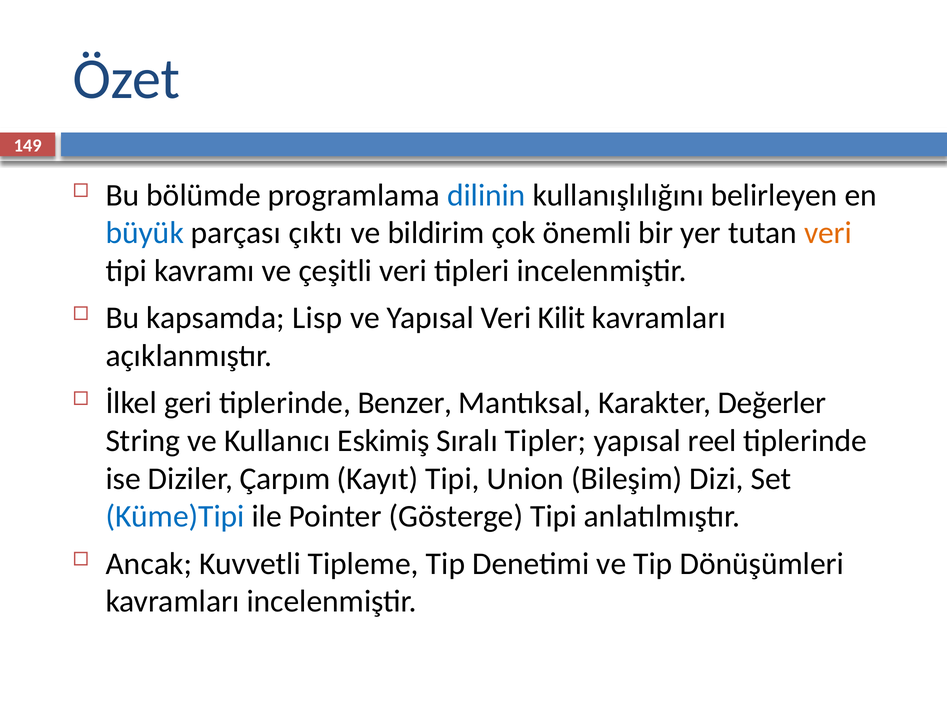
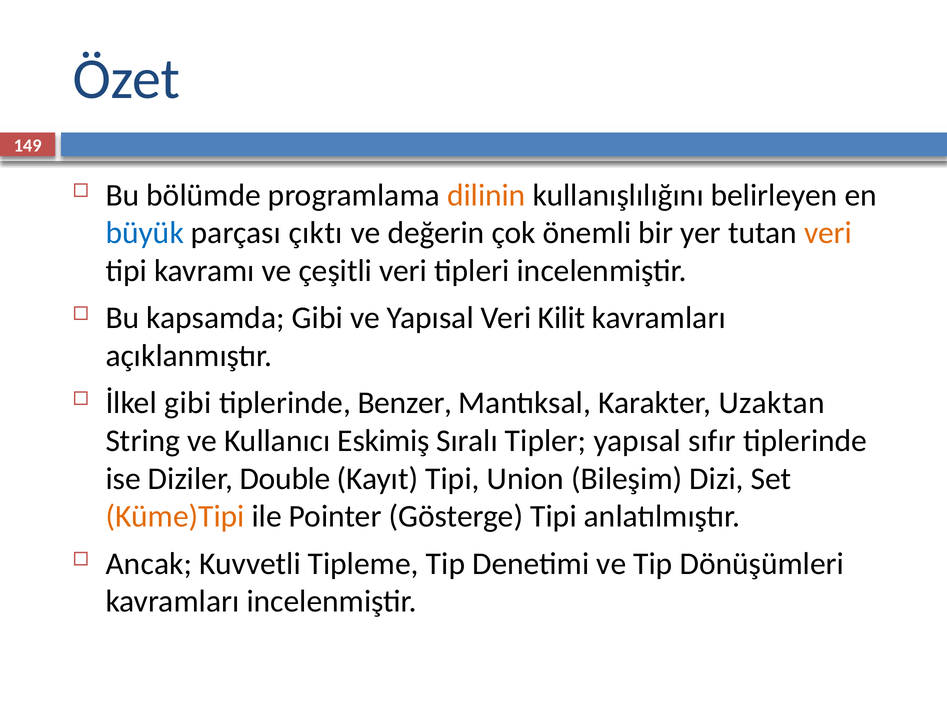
dilinin colour: blue -> orange
bildirim: bildirim -> değerin
kapsamda Lisp: Lisp -> Gibi
İlkel geri: geri -> gibi
Değerler: Değerler -> Uzaktan
reel: reel -> sıfır
Çarpım: Çarpım -> Double
Küme)Tipi colour: blue -> orange
